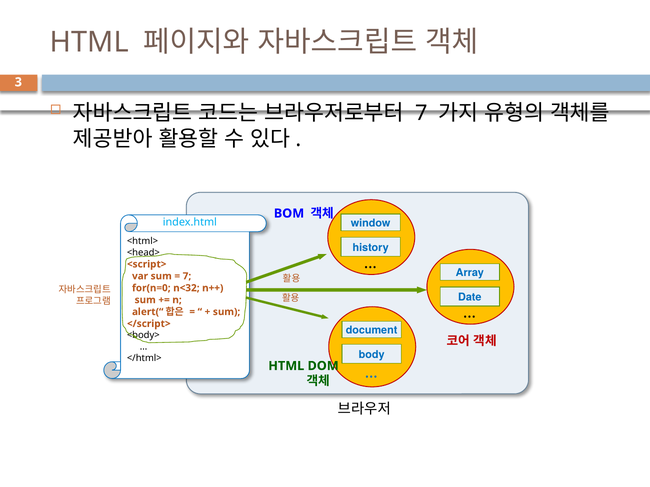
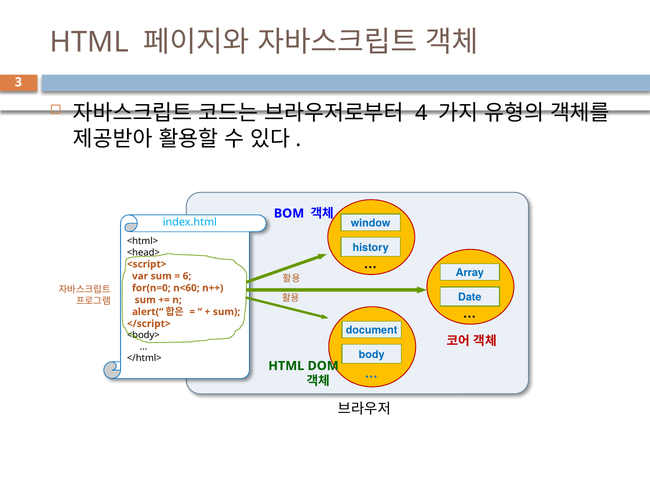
7 at (421, 113): 7 -> 4
7 at (187, 276): 7 -> 6
n<32: n<32 -> n<60
